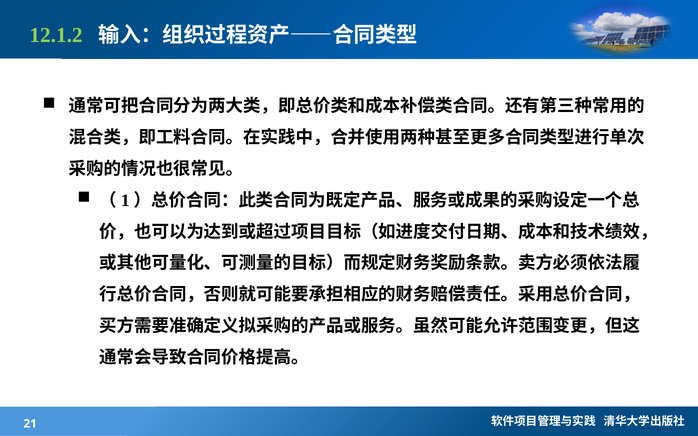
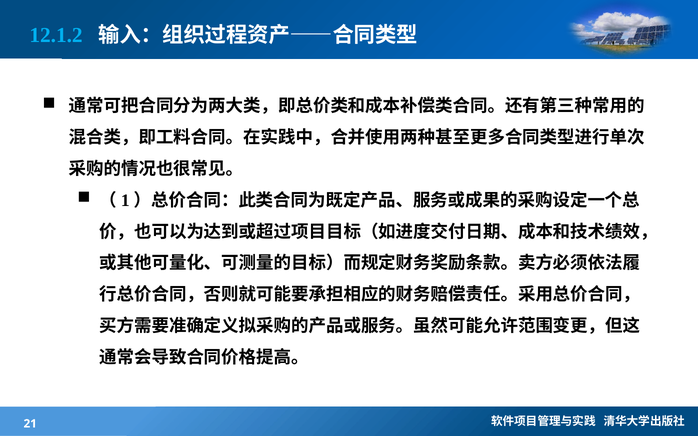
12.1.2 colour: light green -> light blue
